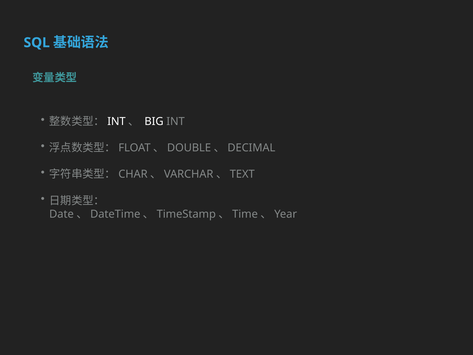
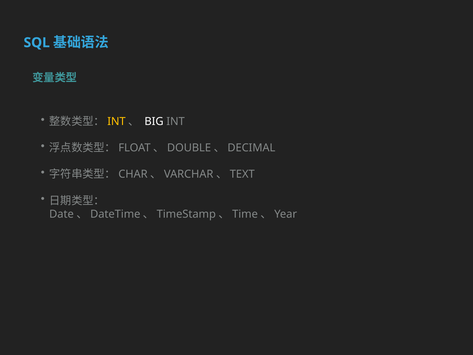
INT at (116, 122) colour: white -> yellow
